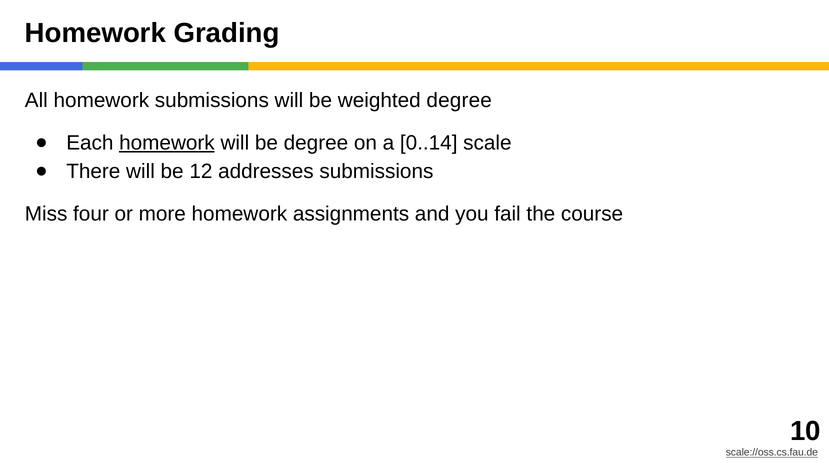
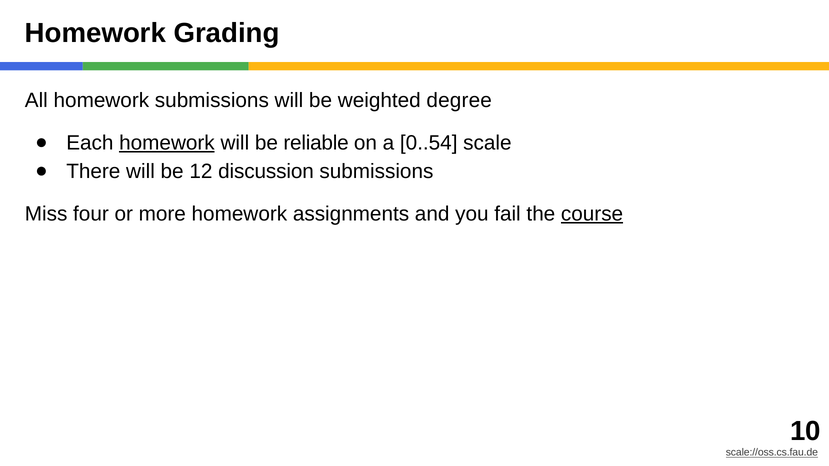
be degree: degree -> reliable
0..14: 0..14 -> 0..54
addresses: addresses -> discussion
course underline: none -> present
